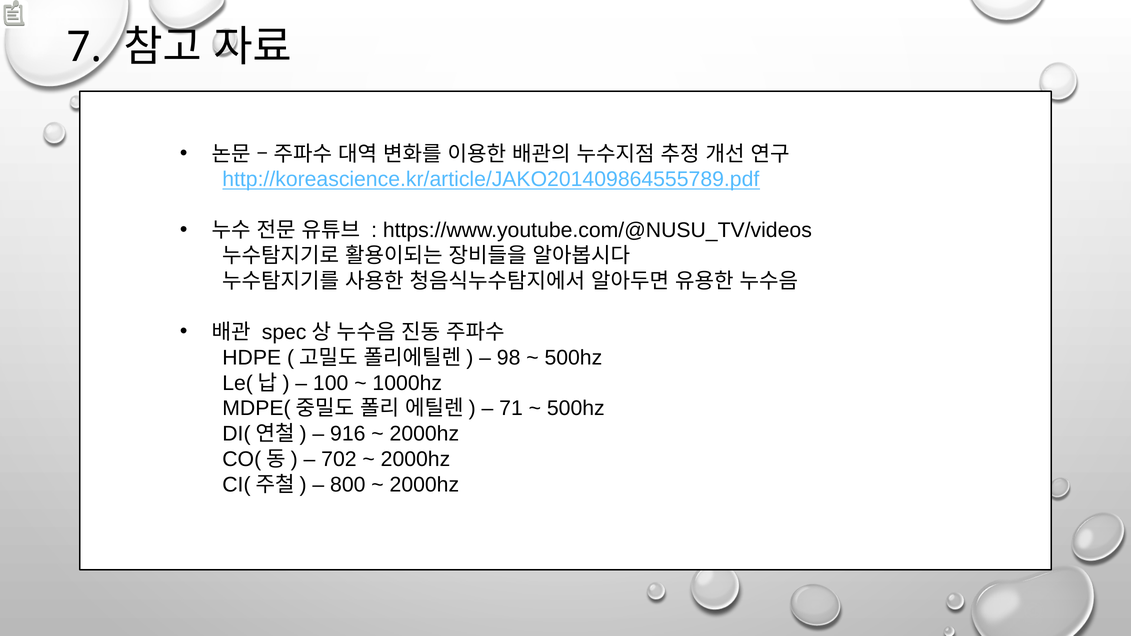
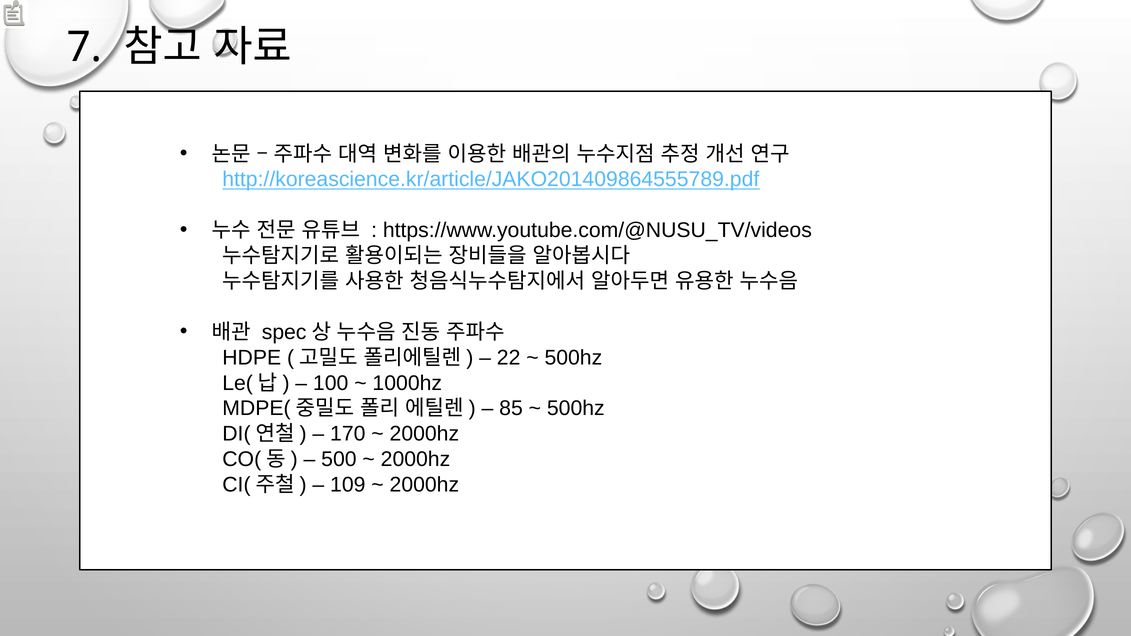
98: 98 -> 22
71: 71 -> 85
916: 916 -> 170
702: 702 -> 500
800: 800 -> 109
